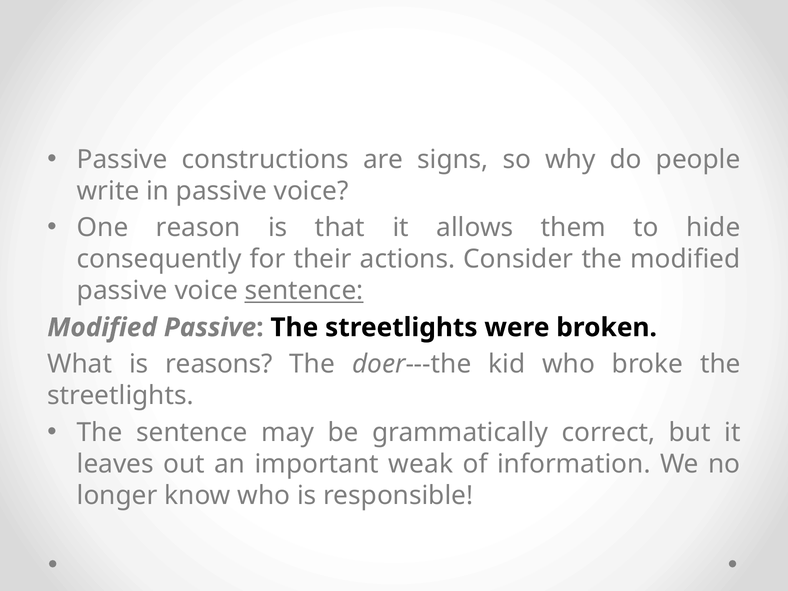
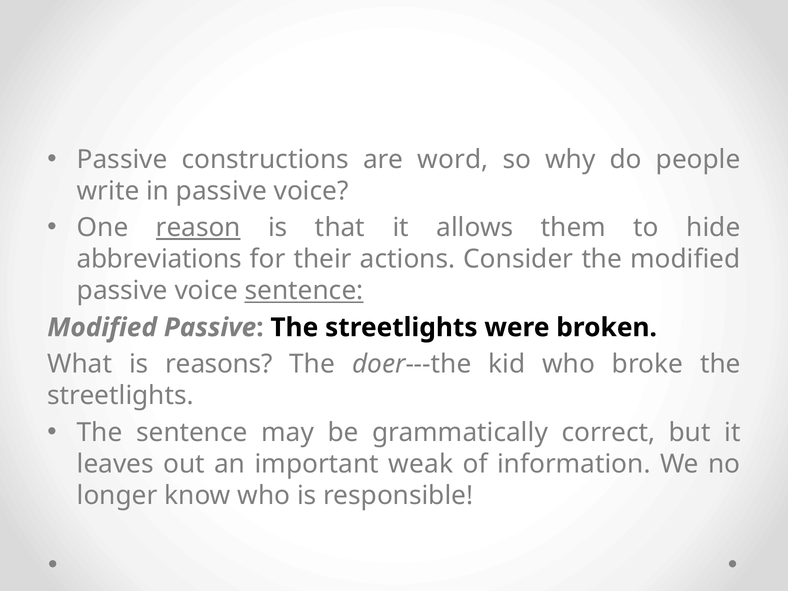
signs: signs -> word
reason underline: none -> present
consequently: consequently -> abbreviations
